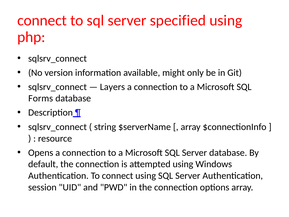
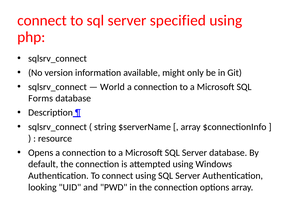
Layers: Layers -> World
session: session -> looking
